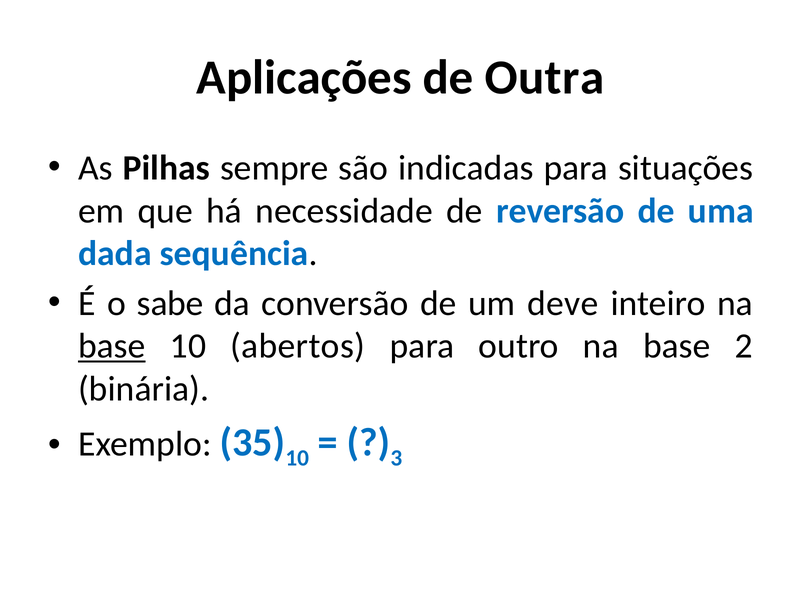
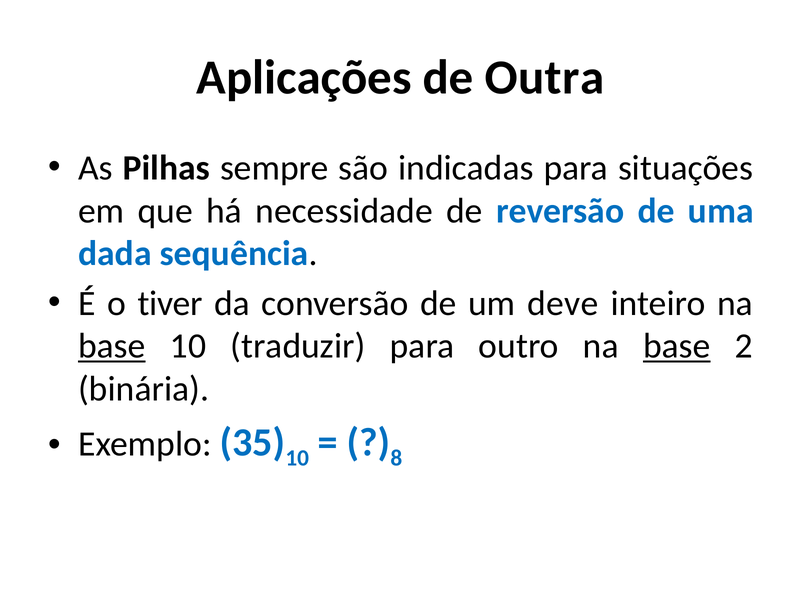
sabe: sabe -> tiver
abertos: abertos -> traduzir
base at (677, 347) underline: none -> present
3: 3 -> 8
